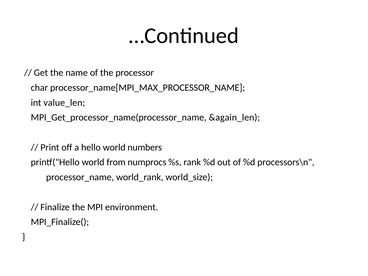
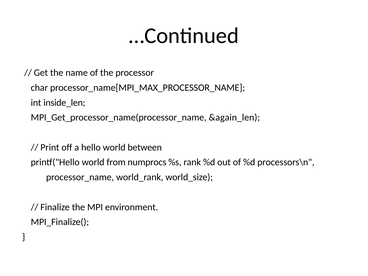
value_len: value_len -> inside_len
numbers: numbers -> between
